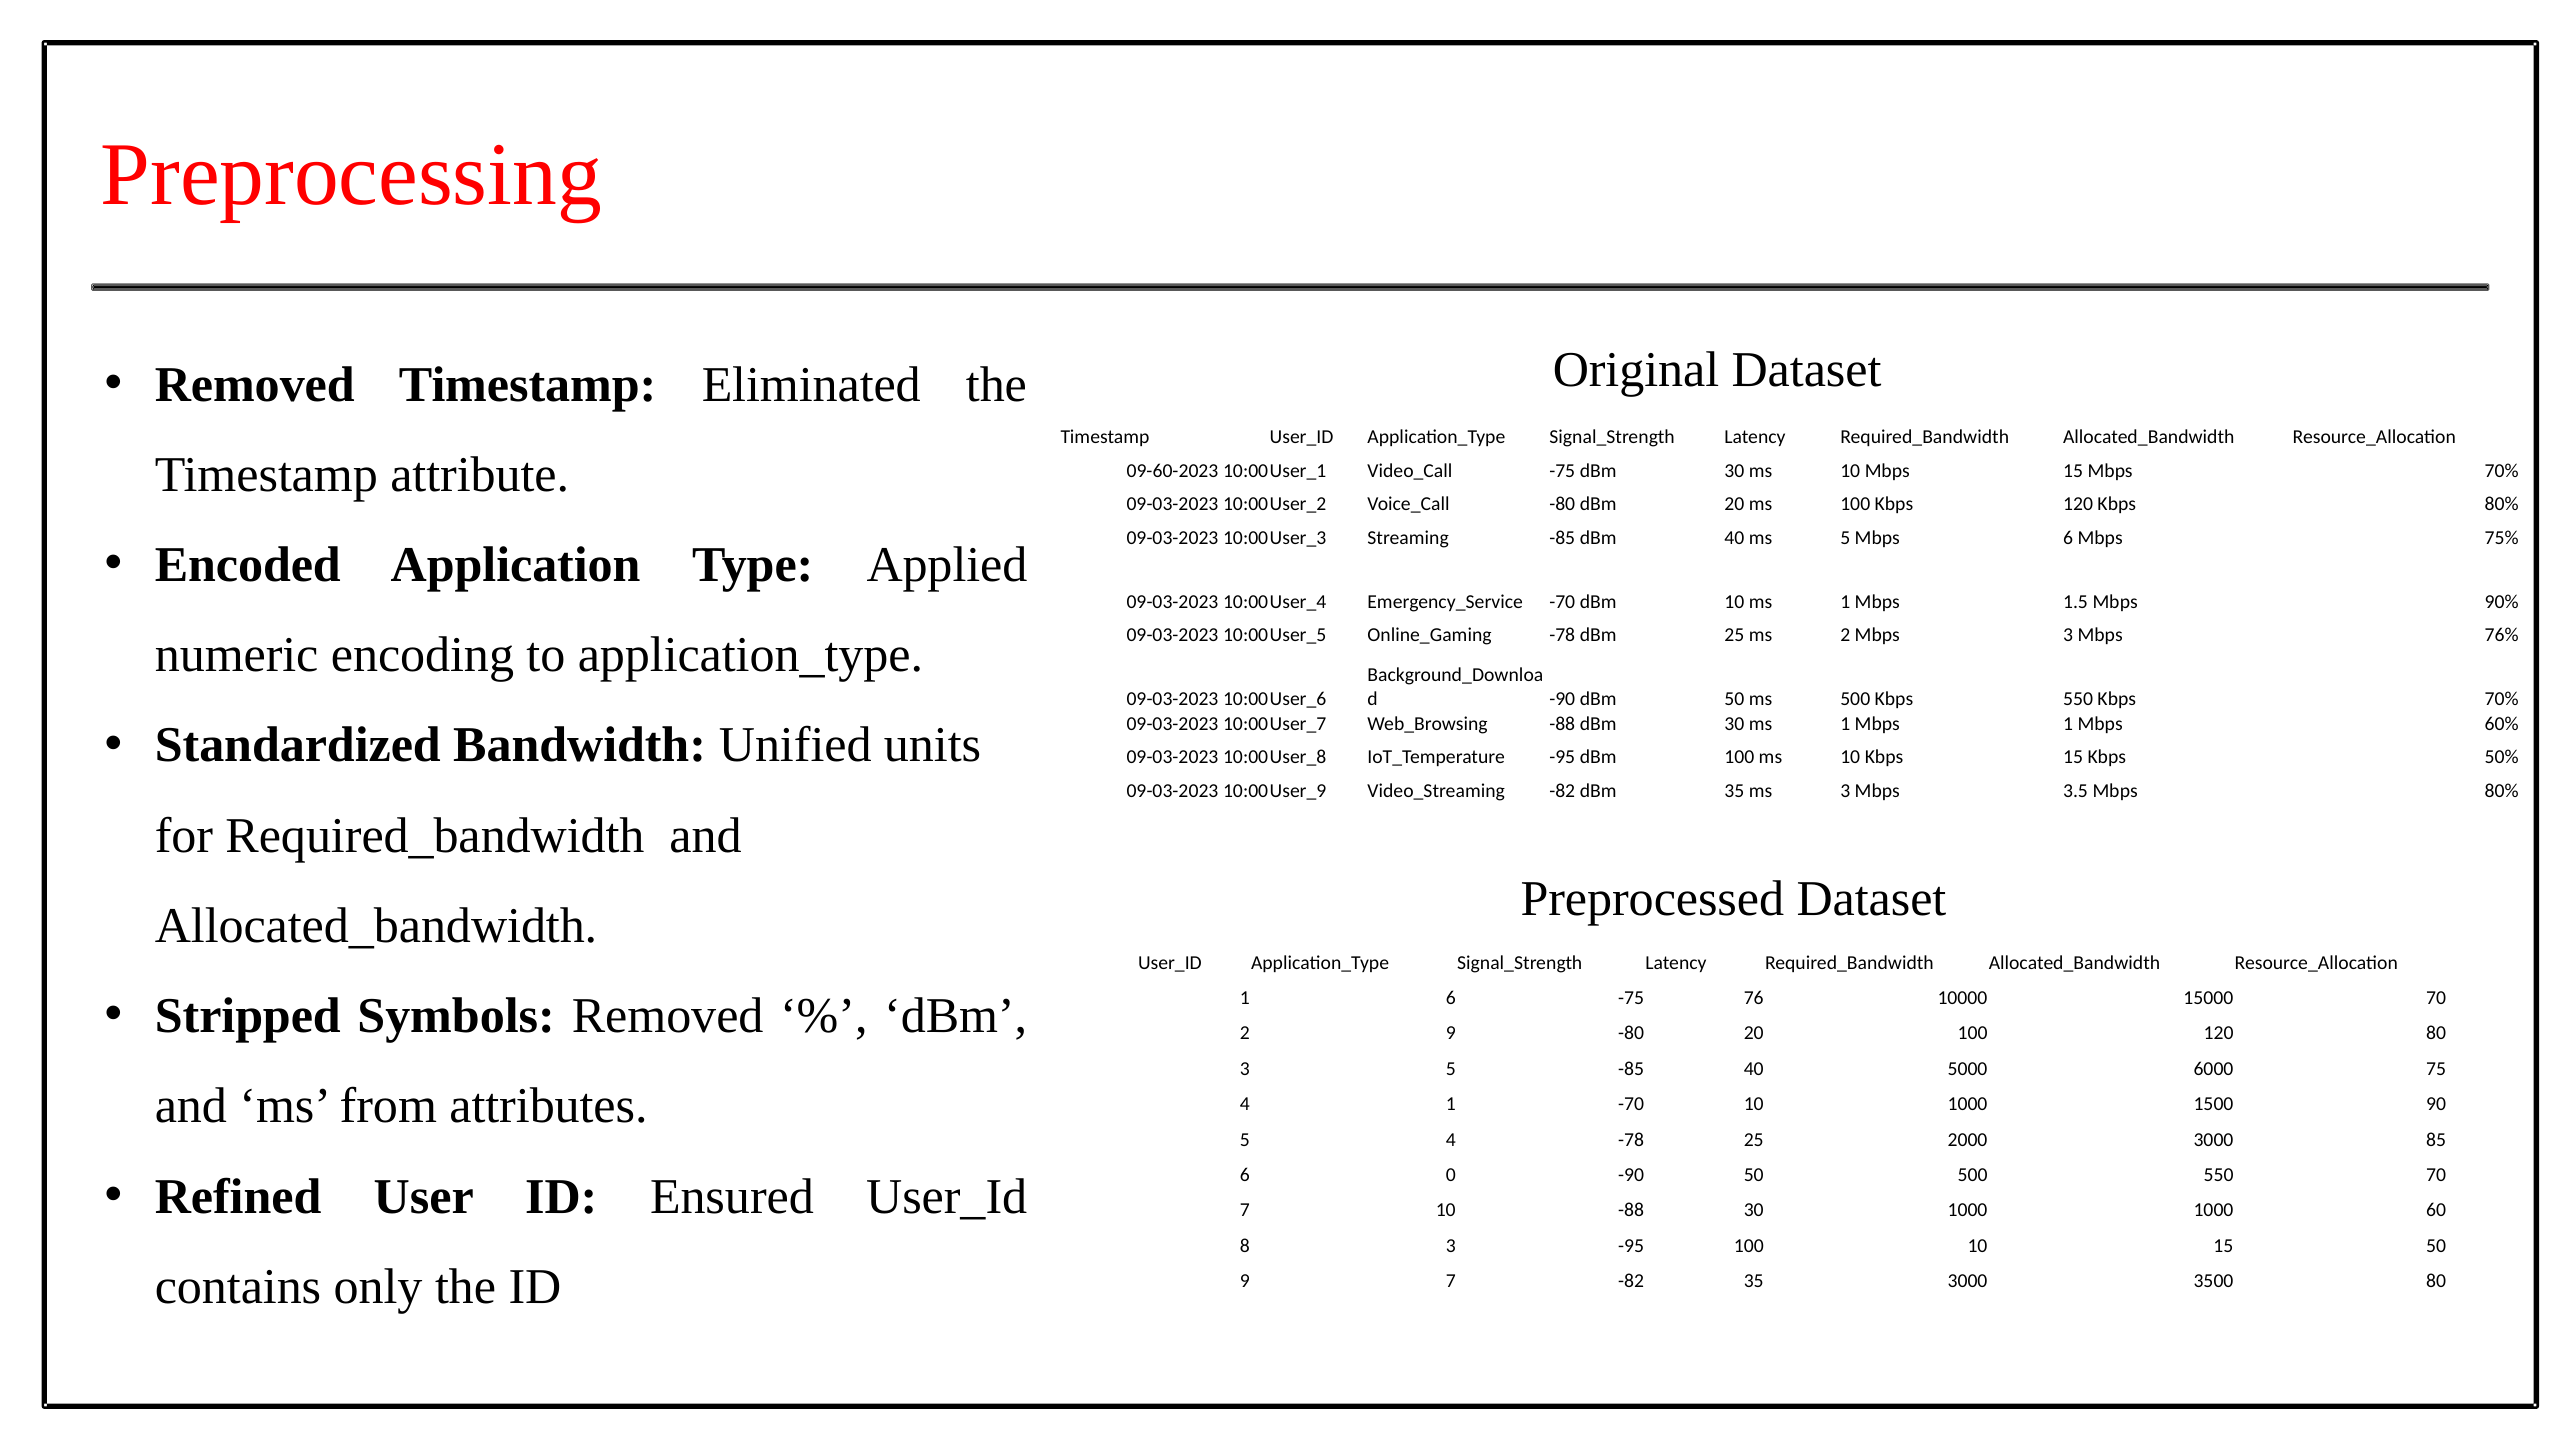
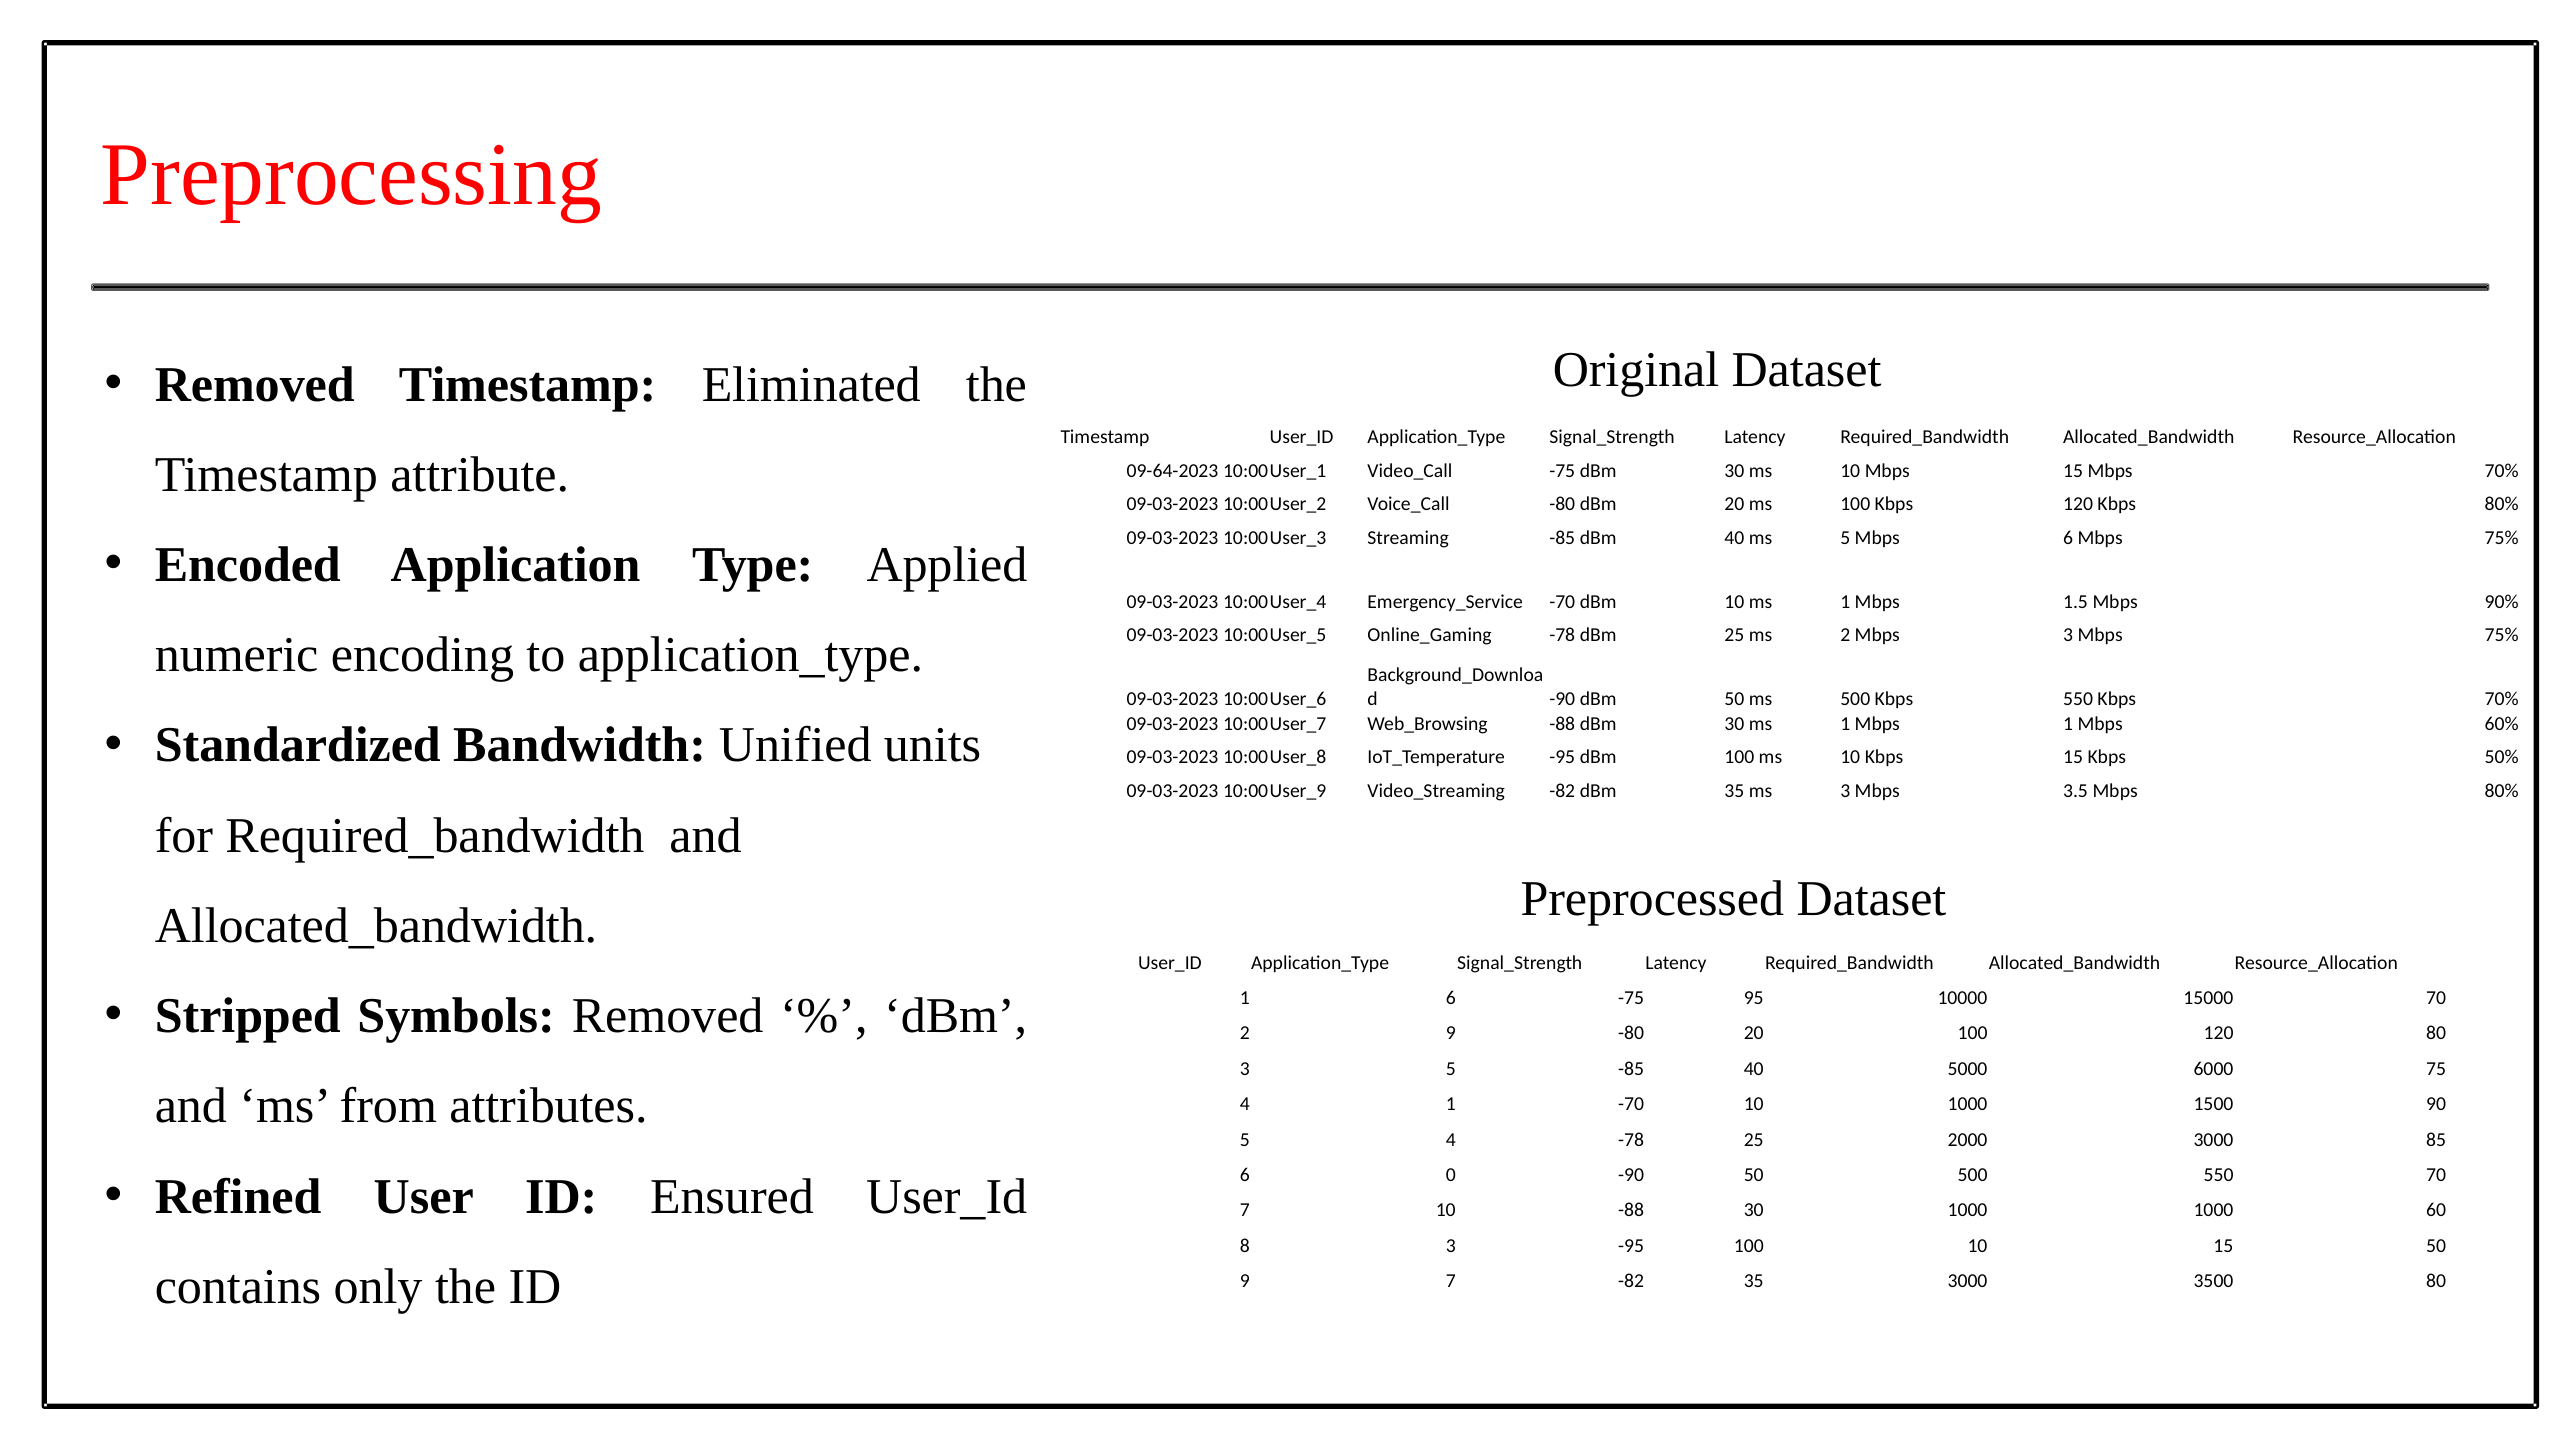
09-60-2023: 09-60-2023 -> 09-64-2023
3 Mbps 76%: 76% -> 75%
76: 76 -> 95
